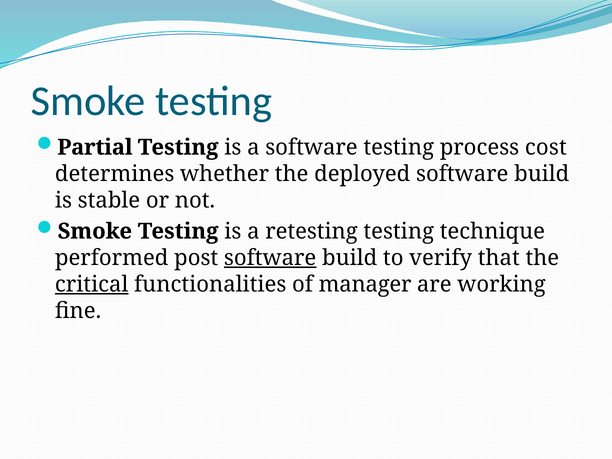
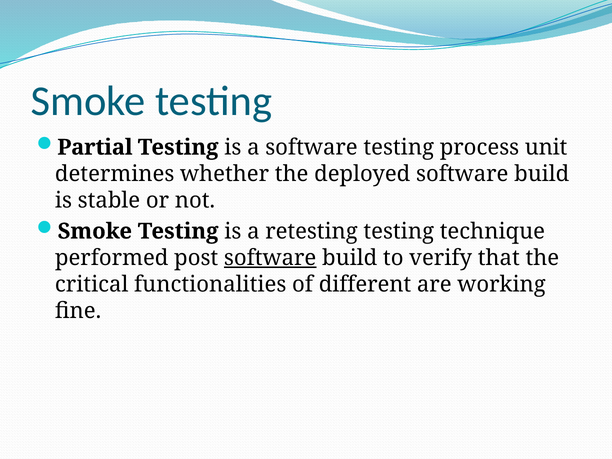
cost: cost -> unit
critical underline: present -> none
manager: manager -> different
